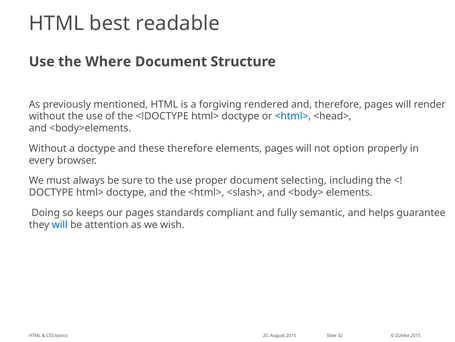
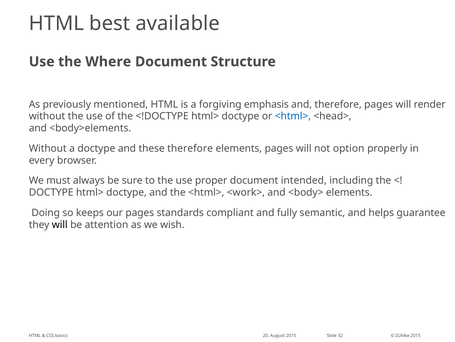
readable: readable -> available
rendered: rendered -> emphasis
selecting: selecting -> intended
<slash>: <slash> -> <work>
will at (60, 224) colour: blue -> black
